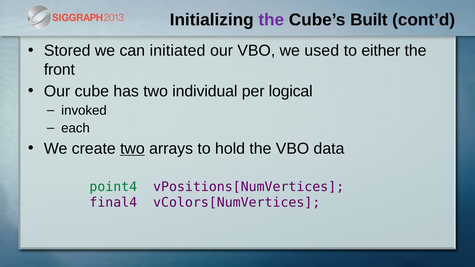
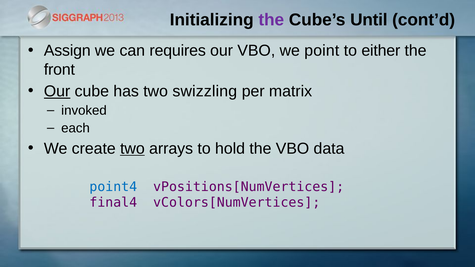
Built: Built -> Until
Stored: Stored -> Assign
initiated: initiated -> requires
used: used -> point
Our at (57, 91) underline: none -> present
individual: individual -> swizzling
logical: logical -> matrix
point4 colour: green -> blue
